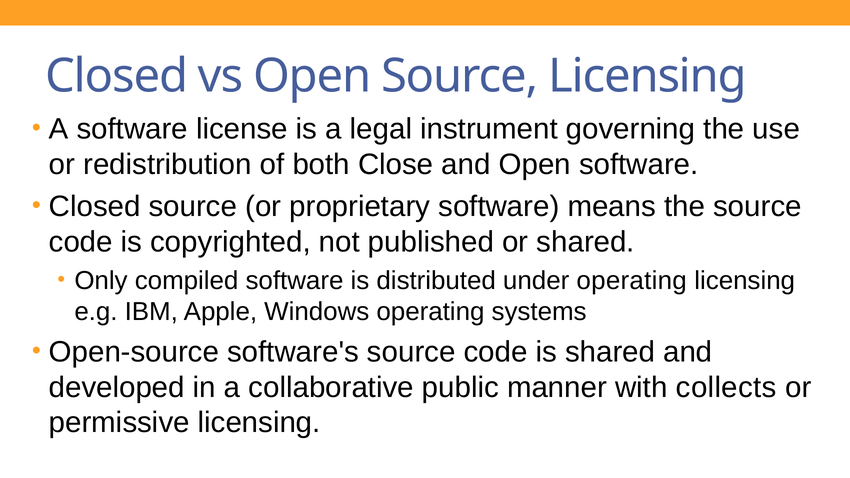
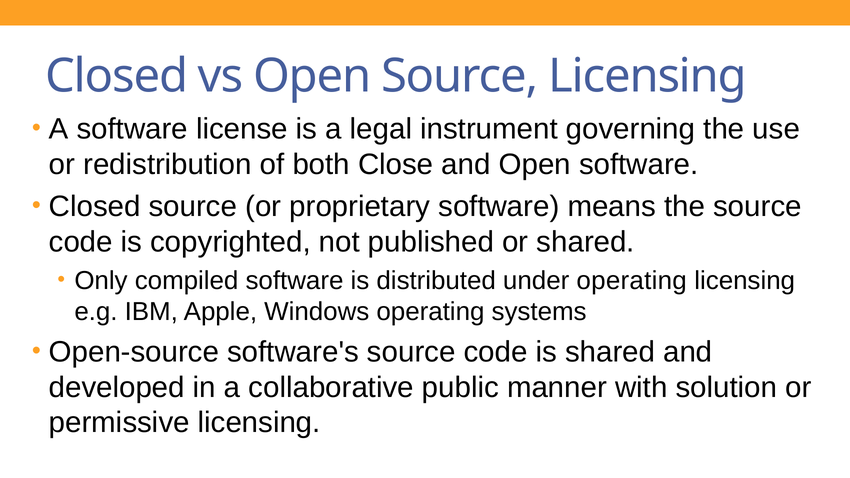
collects: collects -> solution
